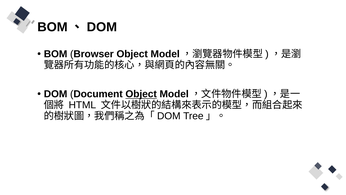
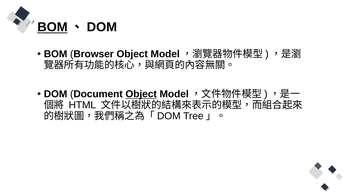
BOM at (52, 27) underline: none -> present
